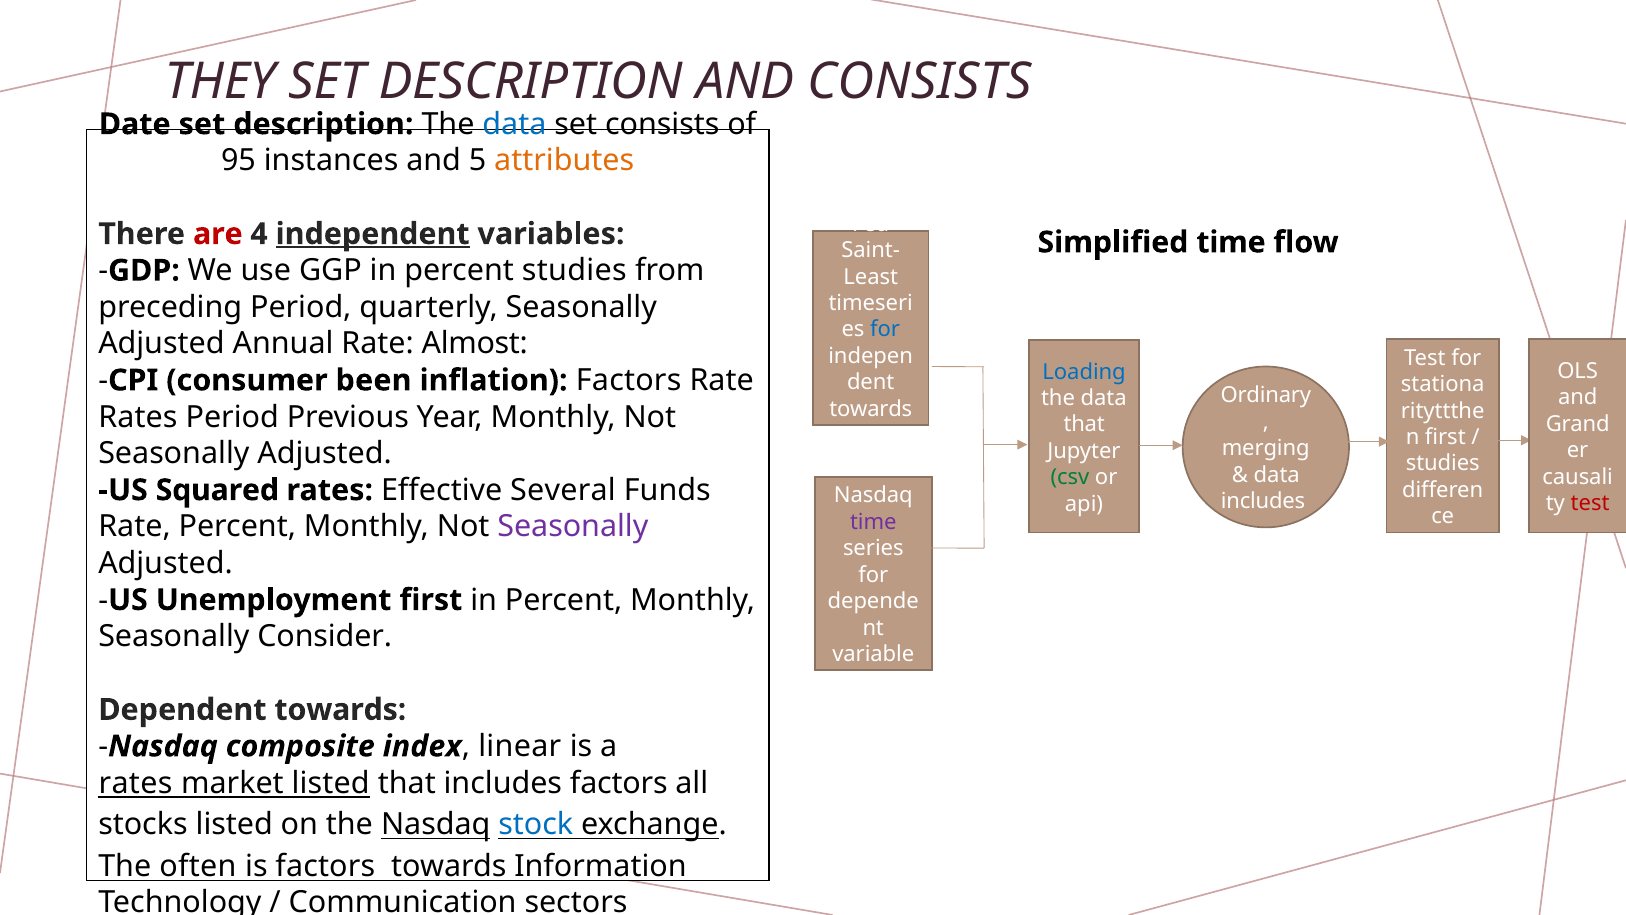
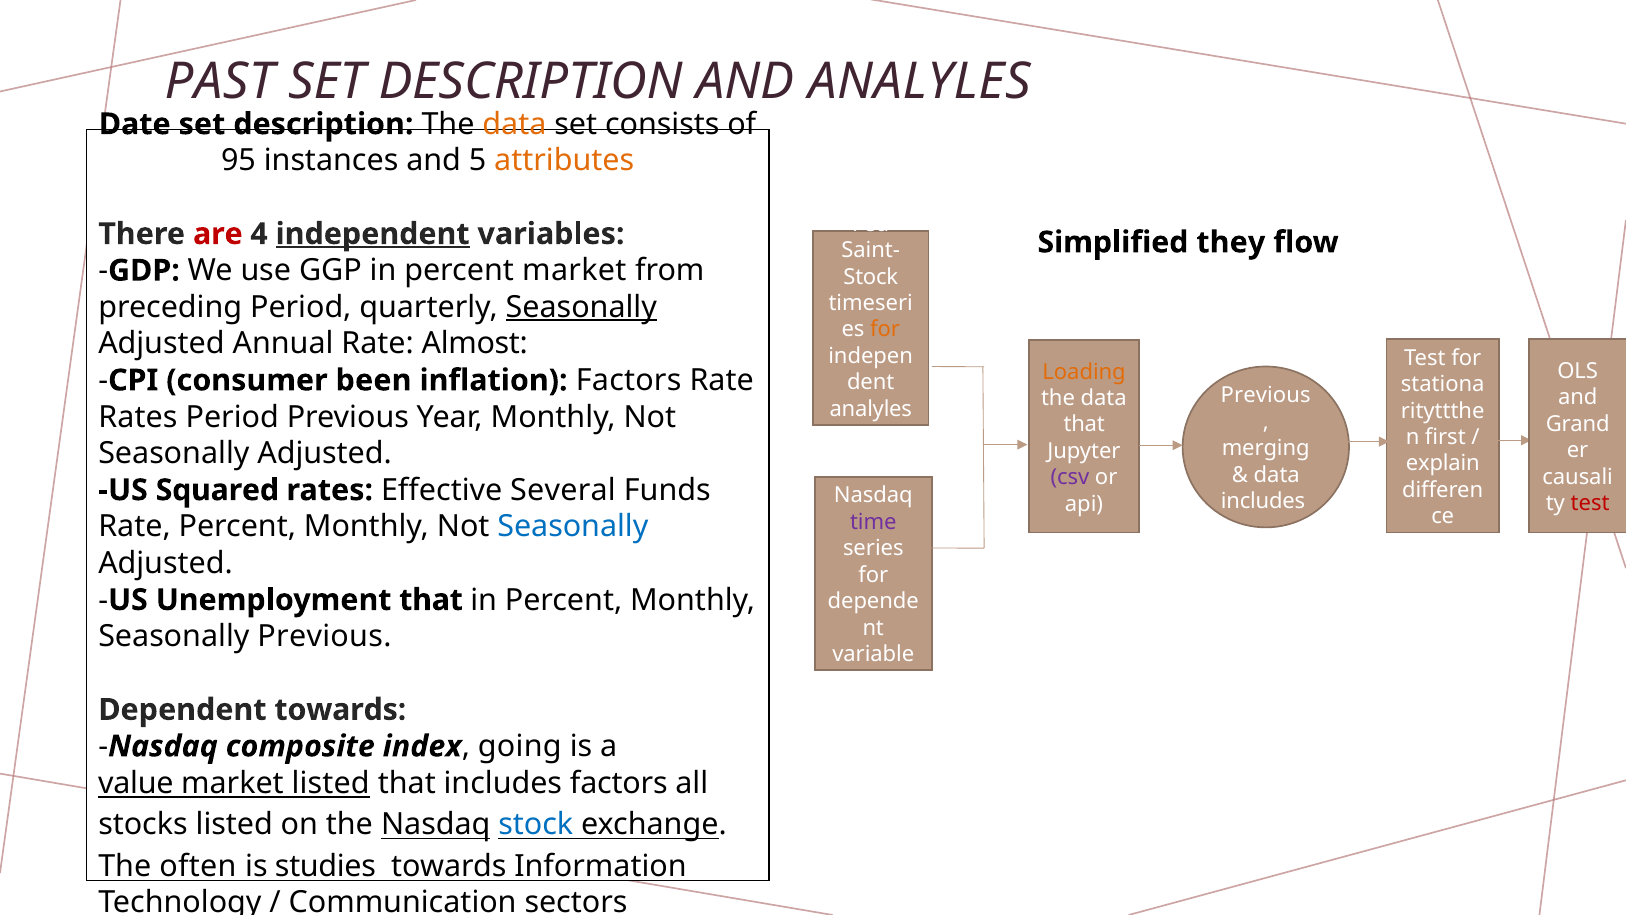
THEY: THEY -> PAST
AND CONSISTS: CONSISTS -> ANALYLES
data at (514, 124) colour: blue -> orange
Simplified time: time -> they
percent studies: studies -> market
Least at (871, 277): Least -> Stock
Seasonally at (581, 307) underline: none -> present
for at (885, 330) colour: blue -> orange
Loading colour: blue -> orange
Ordinary at (1266, 395): Ordinary -> Previous
towards at (871, 409): towards -> analyles
studies at (1443, 464): studies -> explain
csv colour: green -> purple
Seasonally at (573, 527) colour: purple -> blue
Unemployment first: first -> that
Seasonally Consider: Consider -> Previous
linear: linear -> going
rates at (136, 783): rates -> value
is factors: factors -> studies
